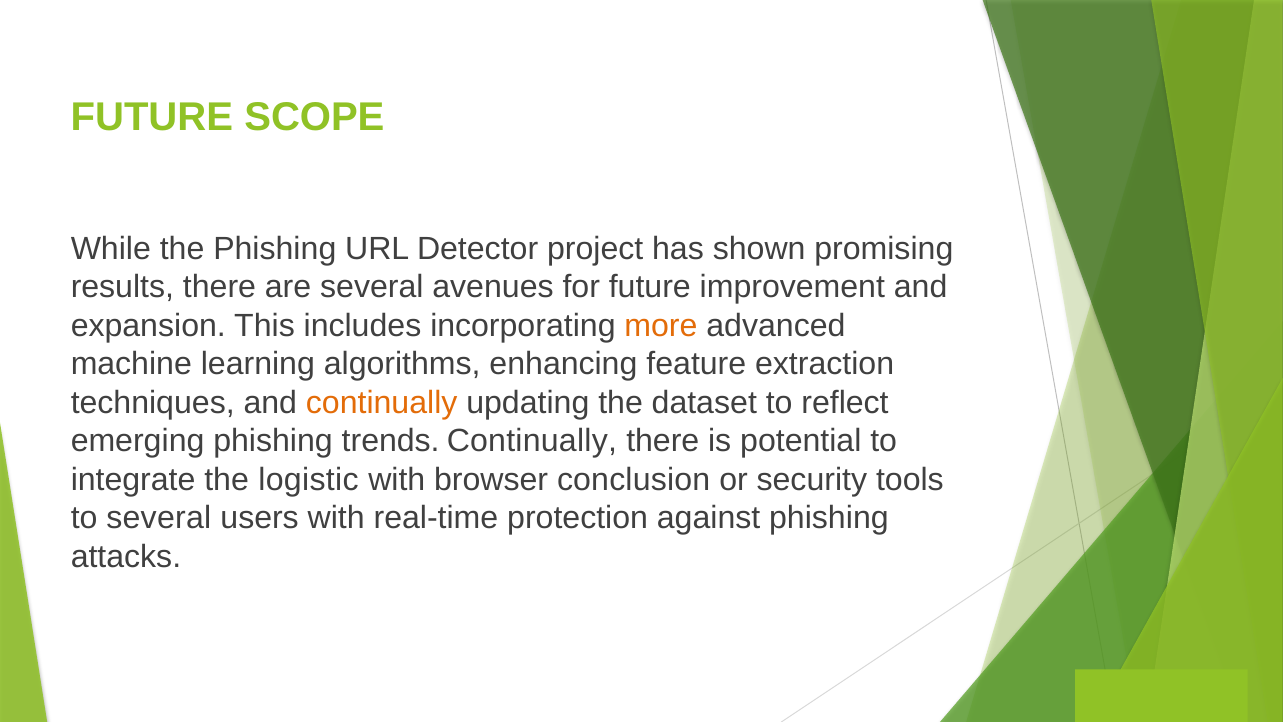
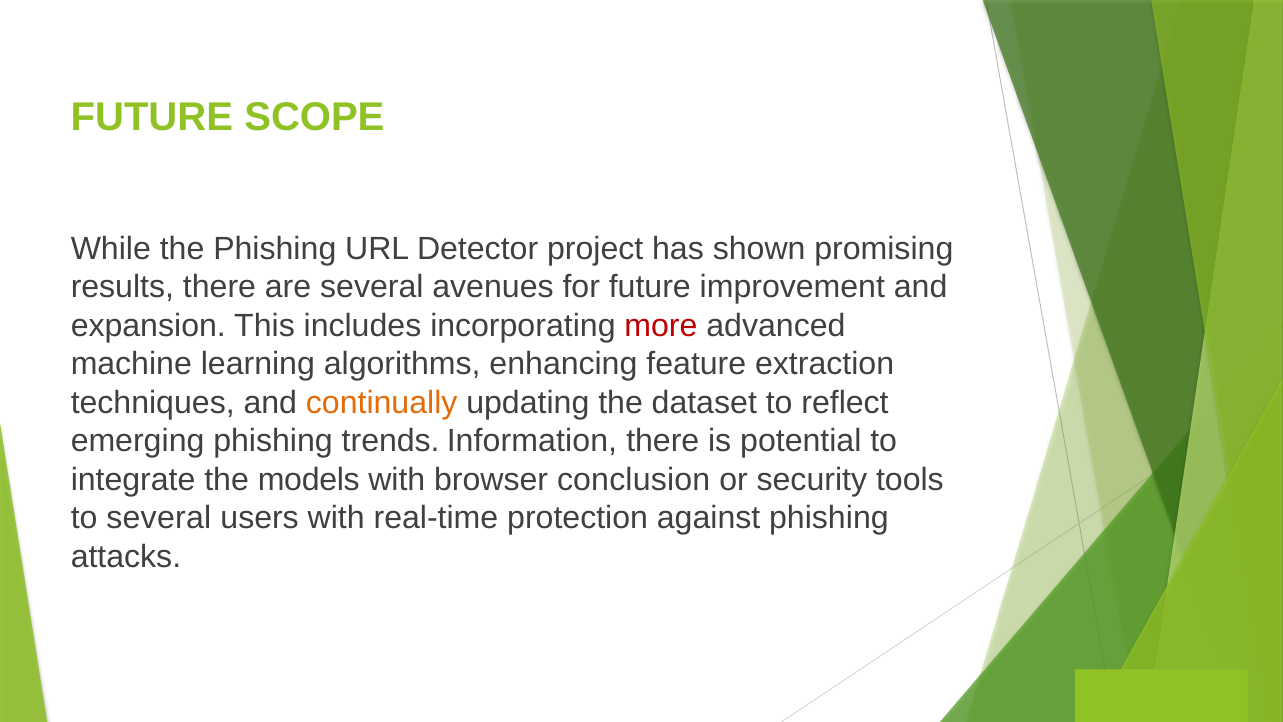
more colour: orange -> red
trends Continually: Continually -> Information
logistic: logistic -> models
